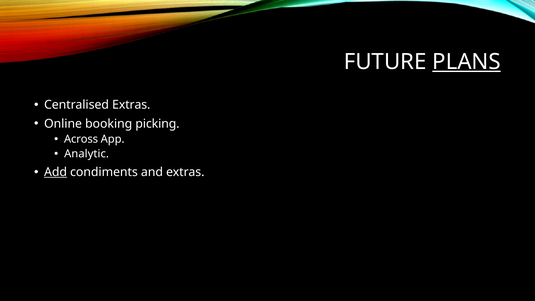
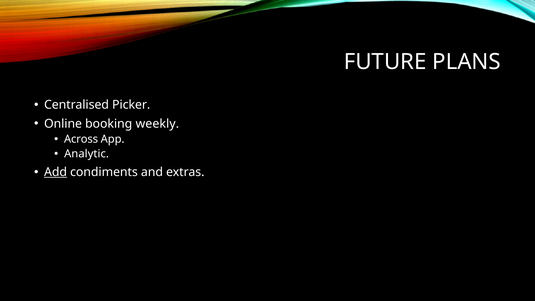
PLANS underline: present -> none
Centralised Extras: Extras -> Picker
picking: picking -> weekly
